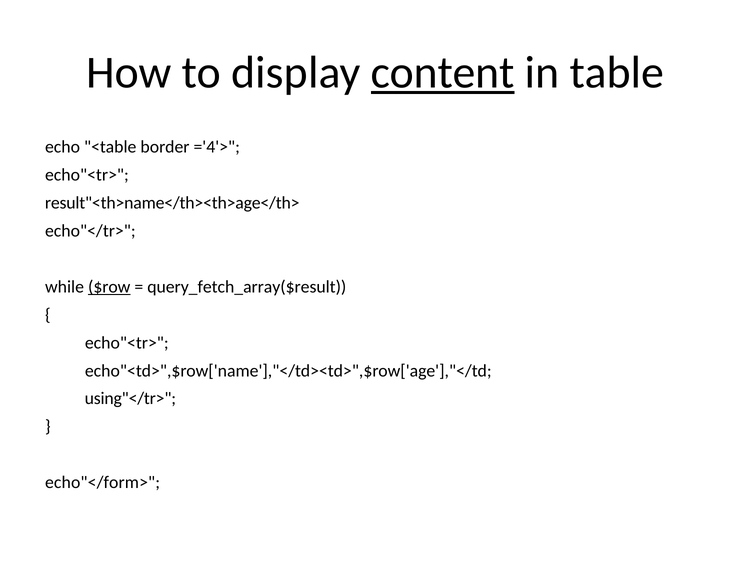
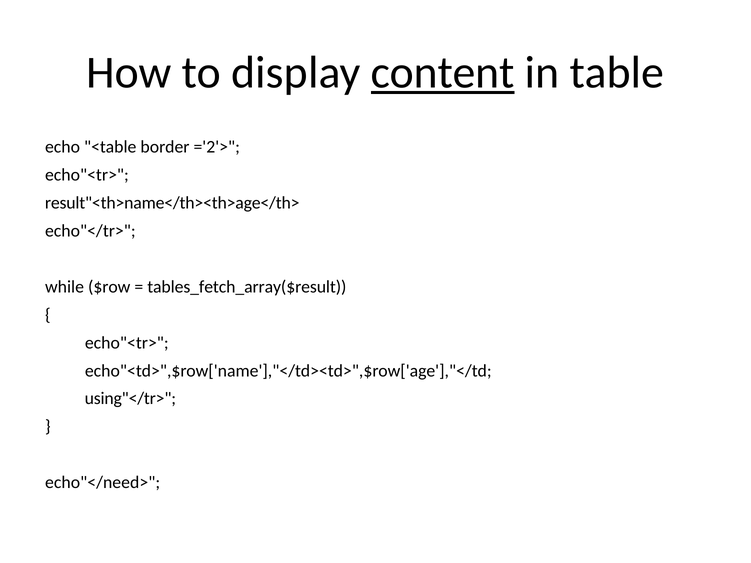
='4'>: ='4'> -> ='2'>
$row underline: present -> none
query_fetch_array($result: query_fetch_array($result -> tables_fetch_array($result
echo"</form>: echo"</form> -> echo"</need>
